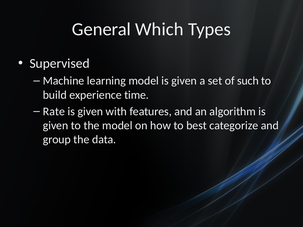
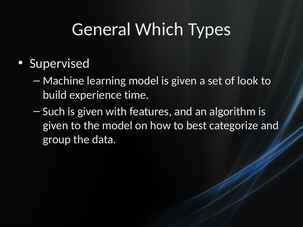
such: such -> look
Rate: Rate -> Such
